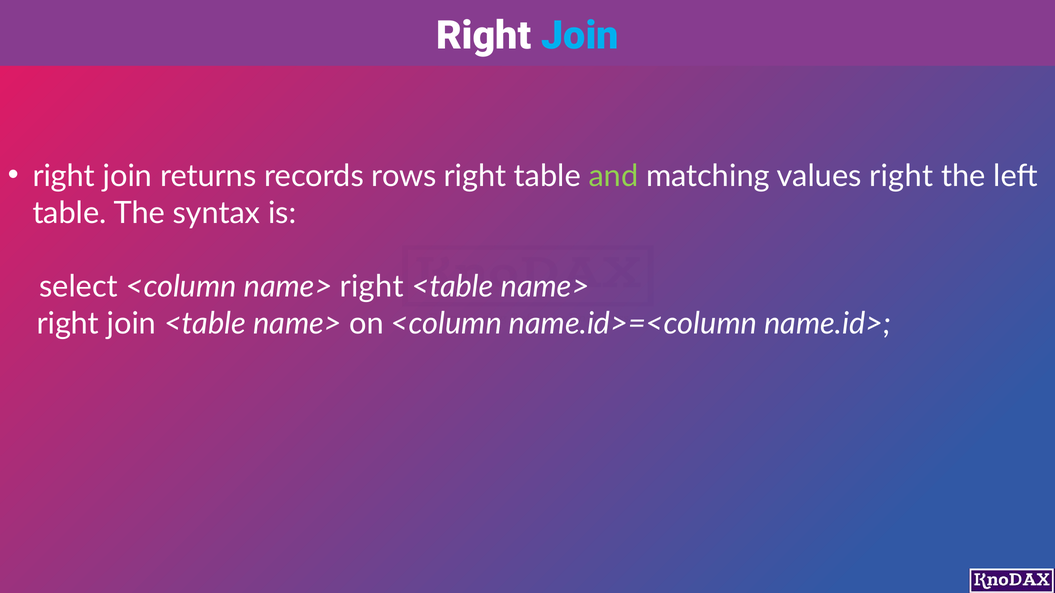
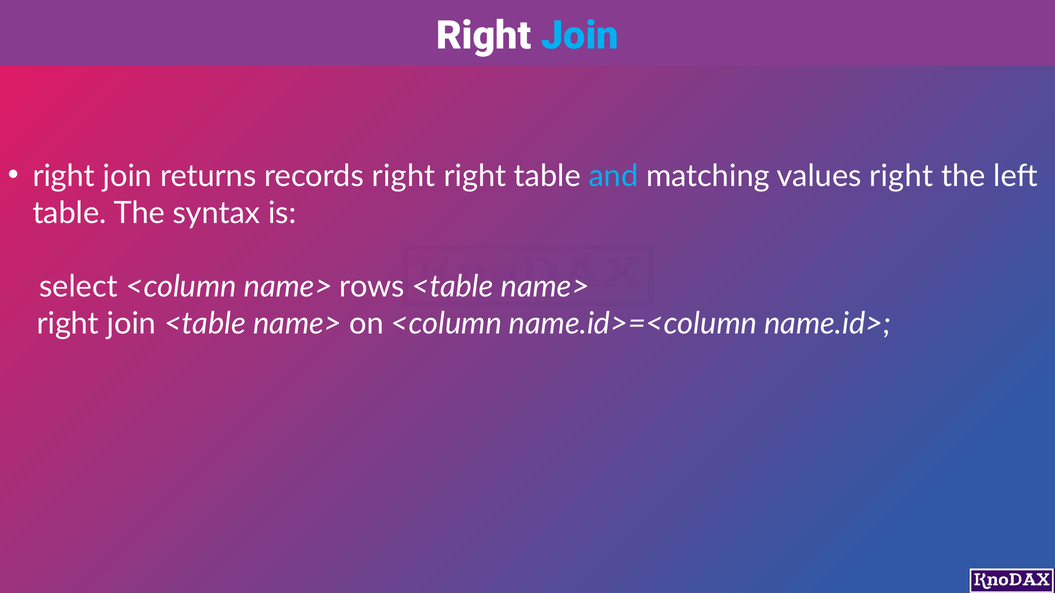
records rows: rows -> right
and colour: light green -> light blue
<column name> right: right -> rows
